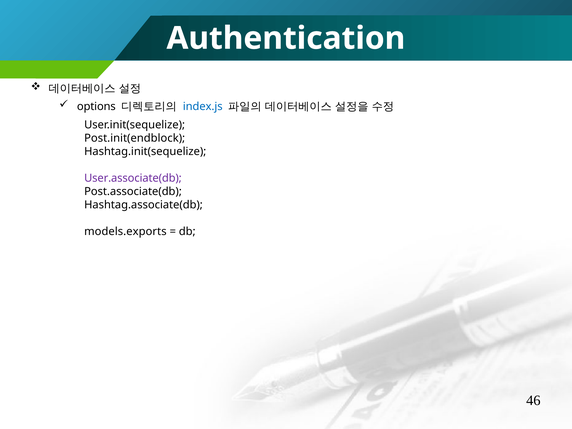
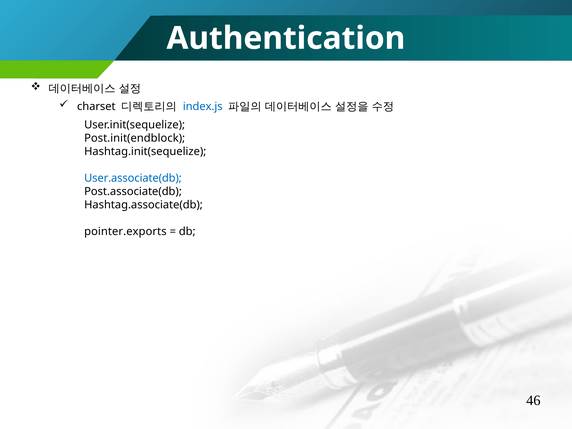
options: options -> charset
User.associate(db colour: purple -> blue
models.exports: models.exports -> pointer.exports
